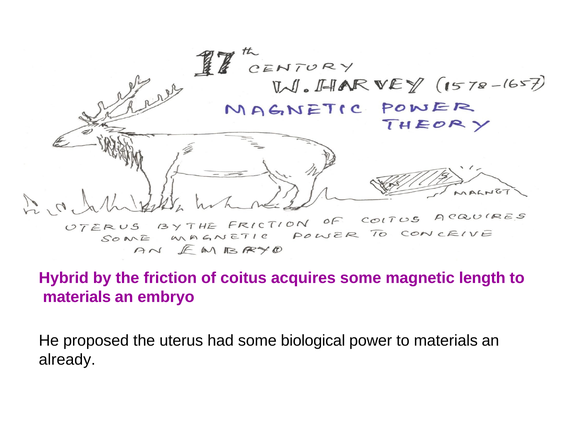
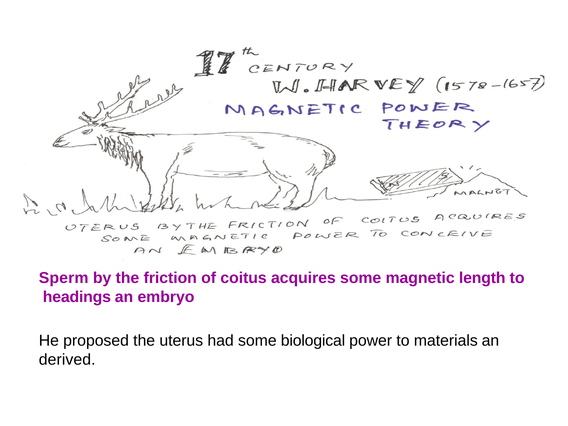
Hybrid: Hybrid -> Sperm
materials at (77, 297): materials -> headings
already: already -> derived
